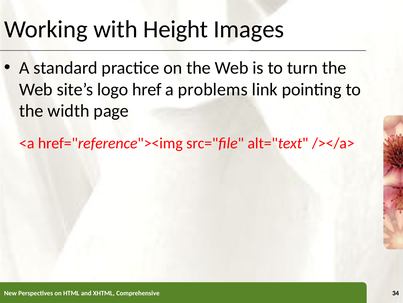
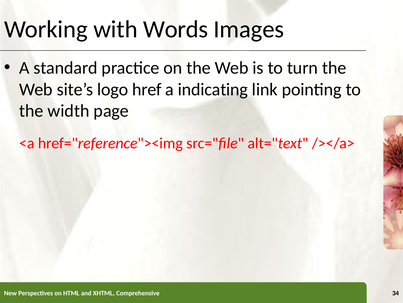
Height: Height -> Words
problems: problems -> indicating
